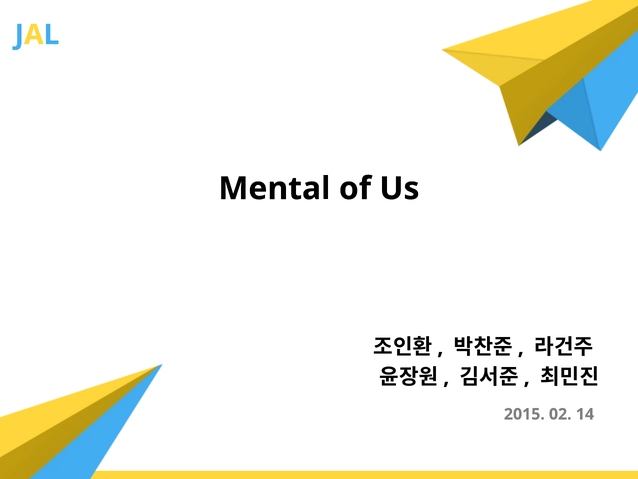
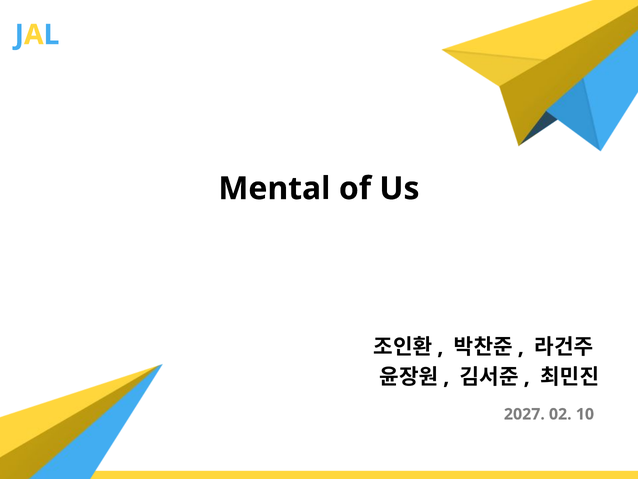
2015: 2015 -> 2027
14: 14 -> 10
